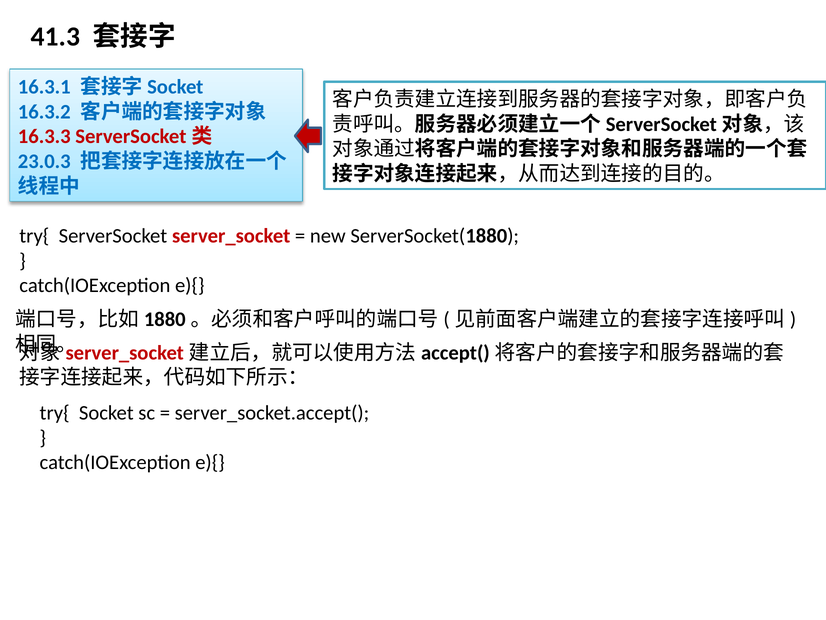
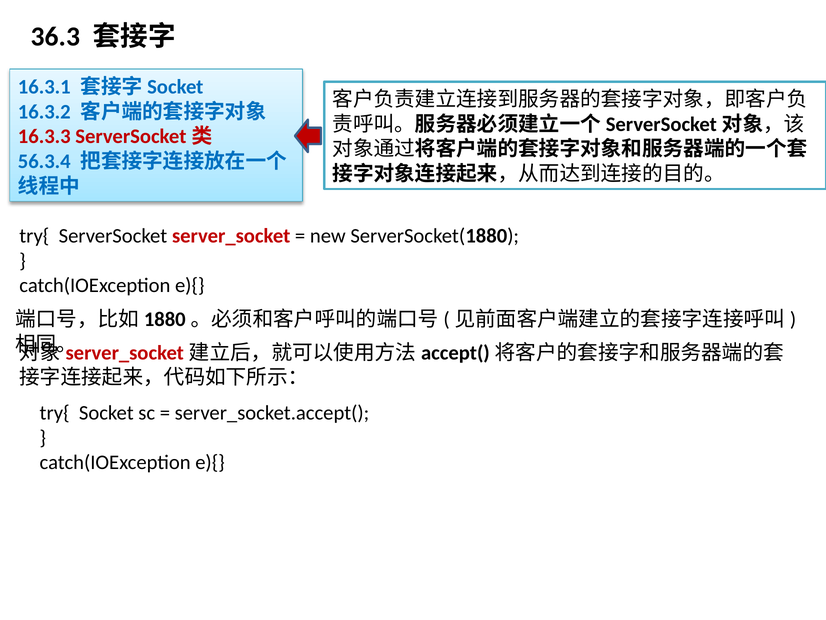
41.3: 41.3 -> 36.3
23.0.3: 23.0.3 -> 56.3.4
